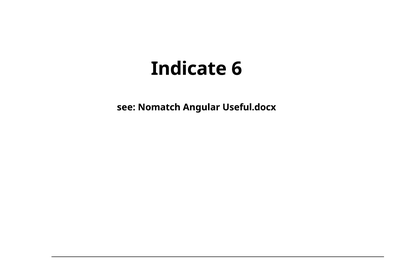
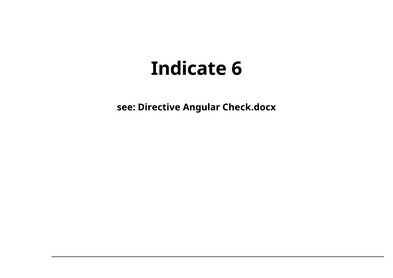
Nomatch: Nomatch -> Directive
Useful.docx: Useful.docx -> Check.docx
